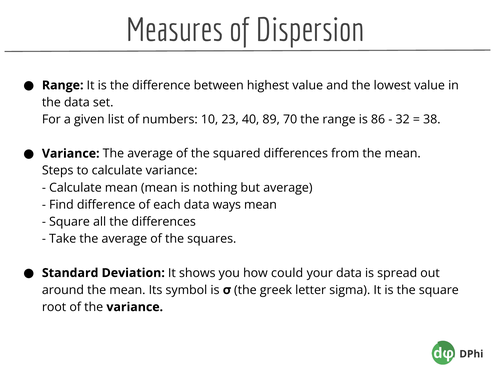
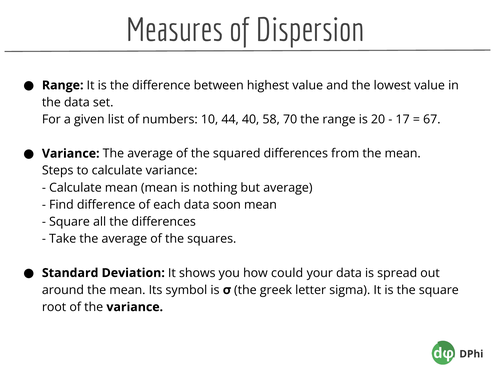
23: 23 -> 44
89: 89 -> 58
86: 86 -> 20
32: 32 -> 17
38: 38 -> 67
ways: ways -> soon
